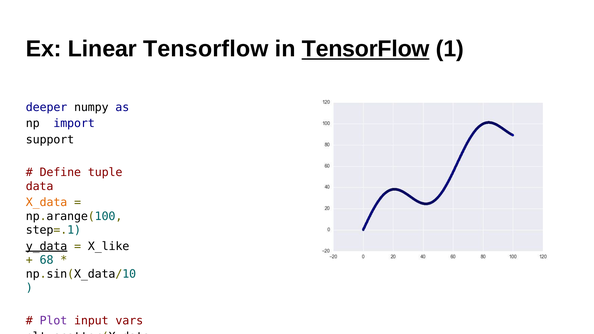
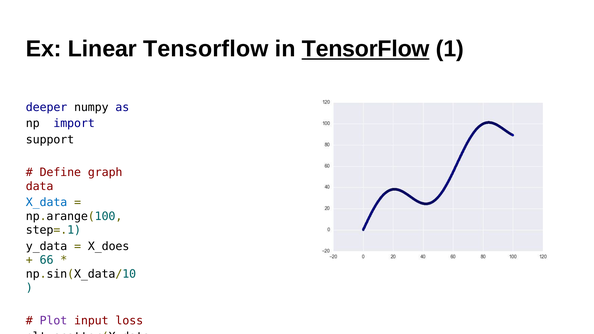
tuple: tuple -> graph
X_data colour: orange -> blue
y_data at (47, 246) underline: present -> none
X_like: X_like -> X_does
68: 68 -> 66
vars: vars -> loss
